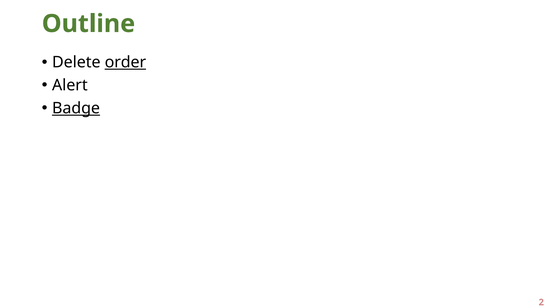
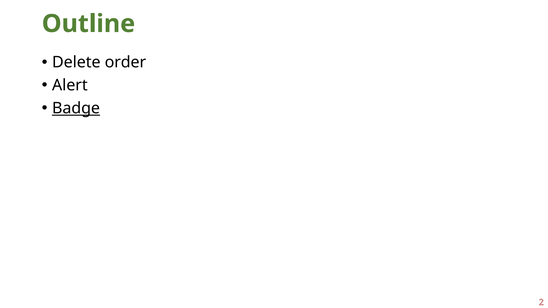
order underline: present -> none
